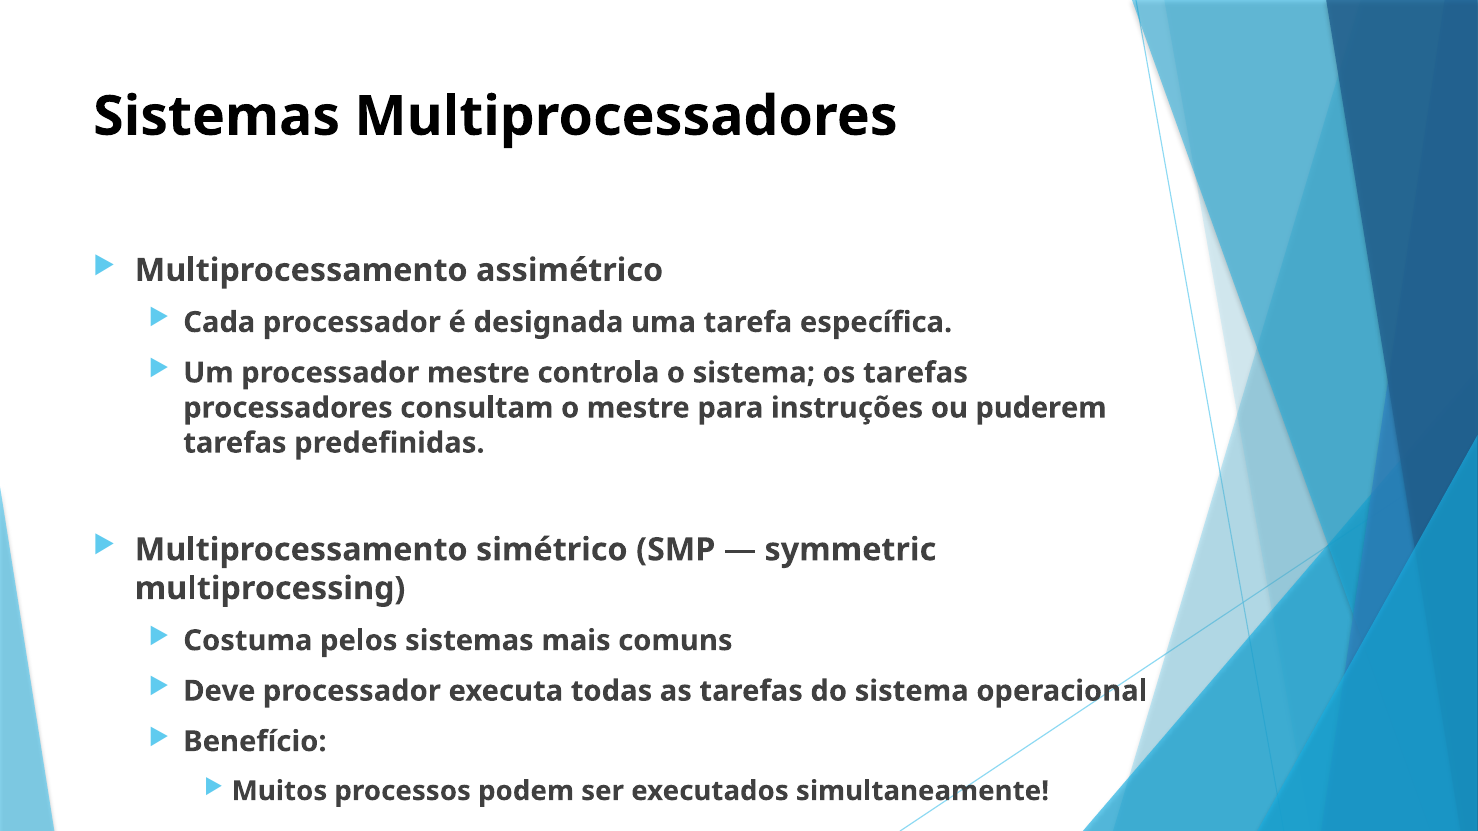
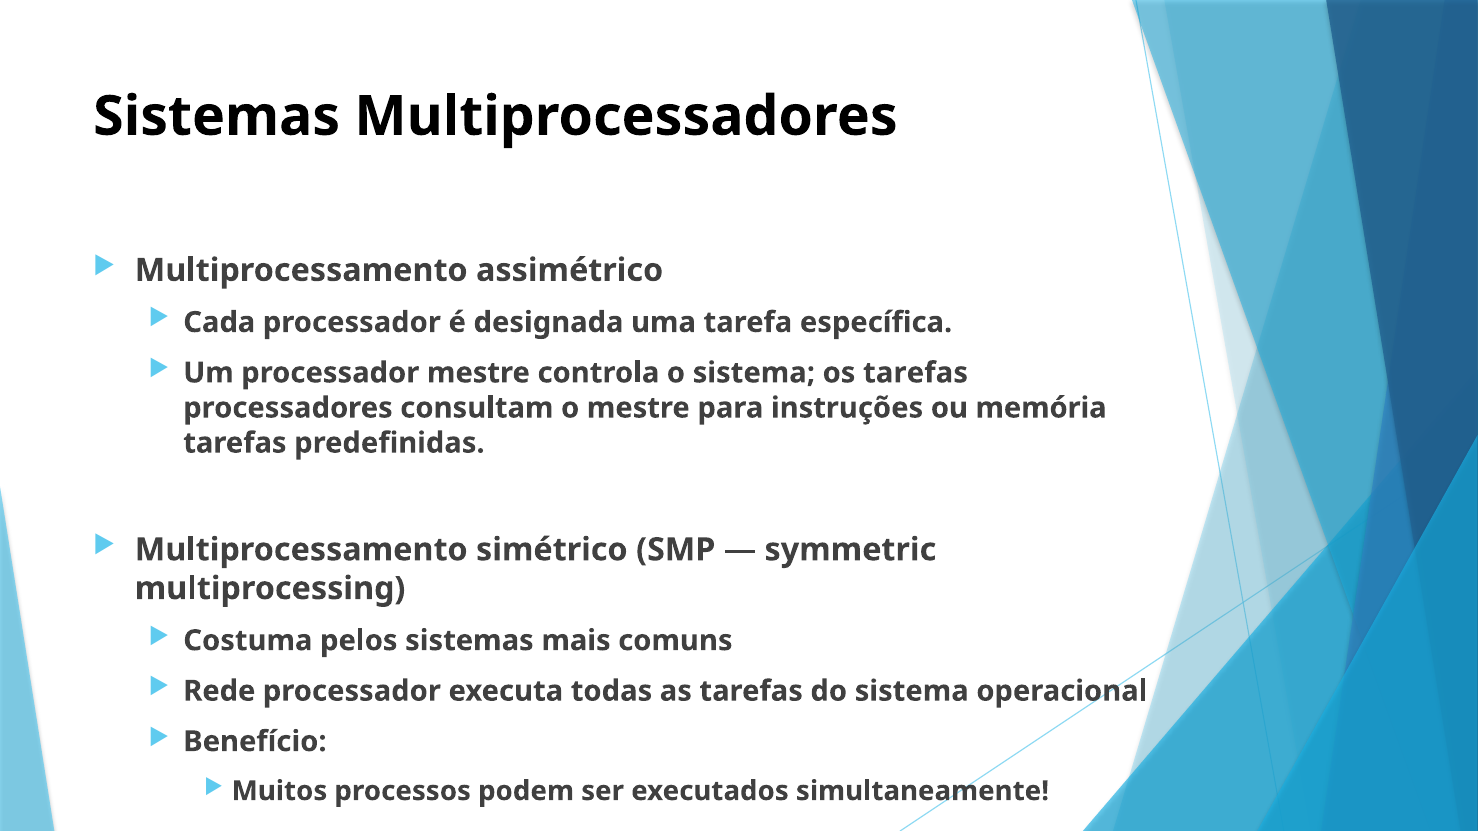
puderem: puderem -> memória
Deve: Deve -> Rede
